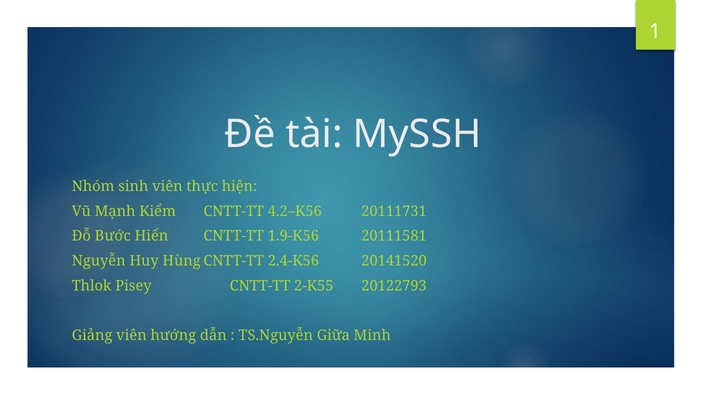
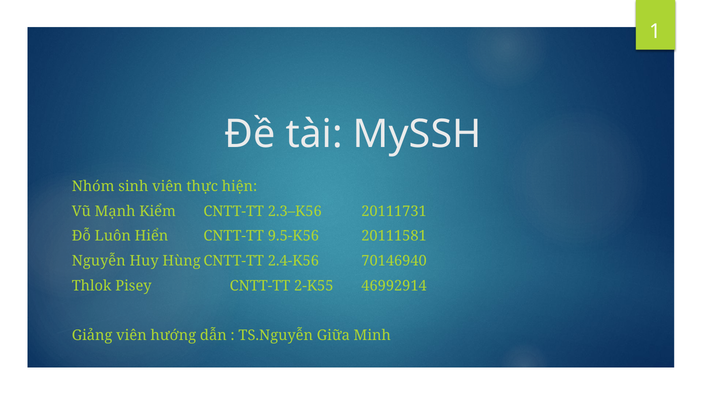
4.2–K56: 4.2–K56 -> 2.3–K56
Bước: Bước -> Luôn
1.9-K56: 1.9-K56 -> 9.5-K56
20141520: 20141520 -> 70146940
20122793: 20122793 -> 46992914
